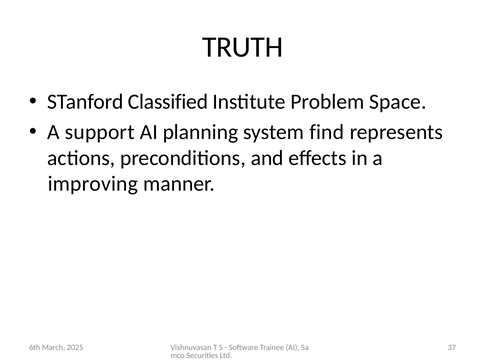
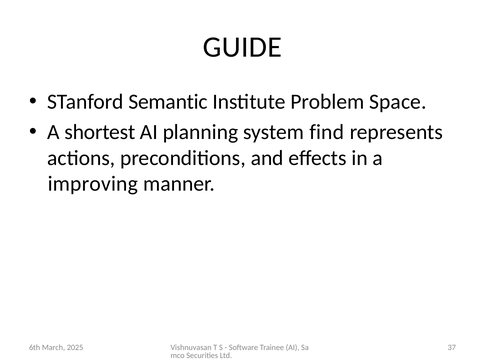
TRUTH: TRUTH -> GUIDE
Classified: Classified -> Semantic
support: support -> shortest
